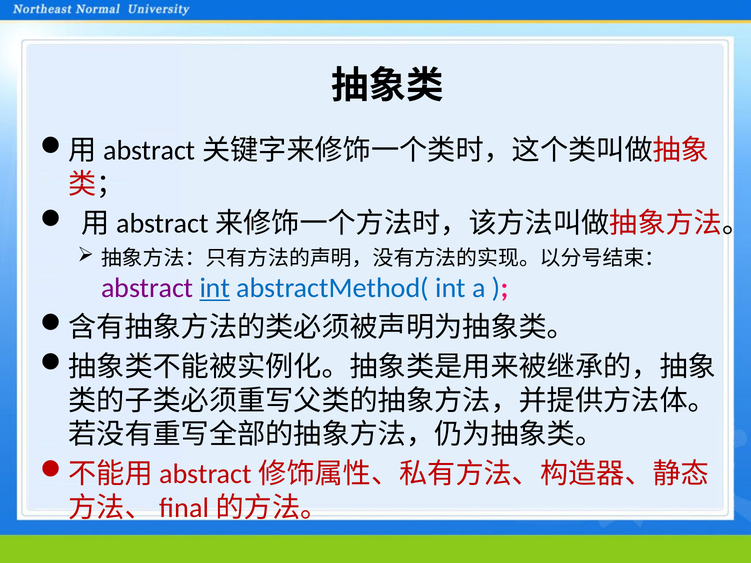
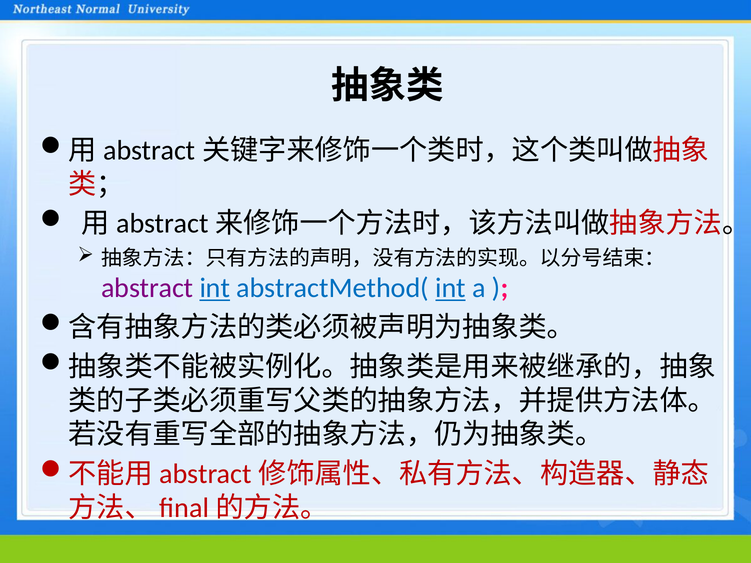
int at (451, 288) underline: none -> present
